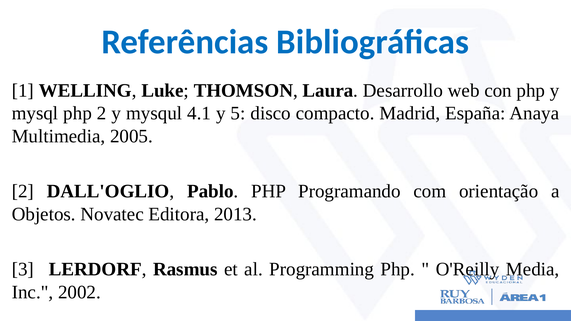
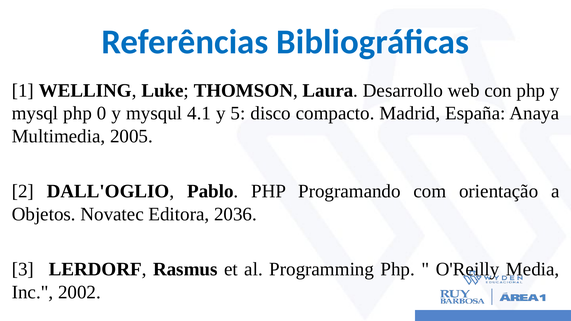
php 2: 2 -> 0
2013: 2013 -> 2036
